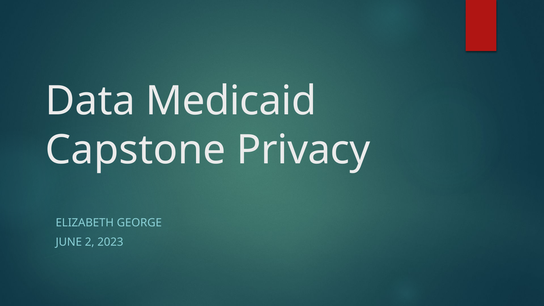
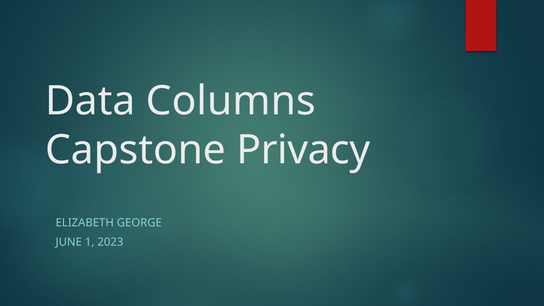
Medicaid: Medicaid -> Columns
2: 2 -> 1
